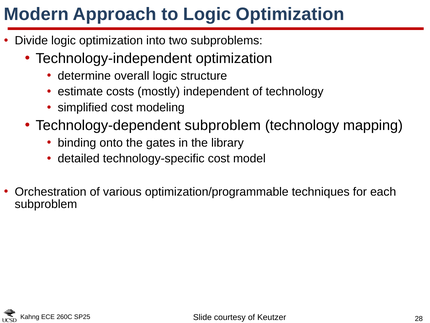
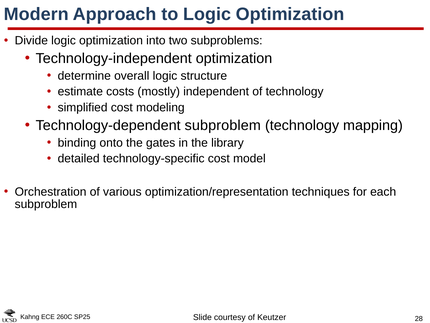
optimization/programmable: optimization/programmable -> optimization/representation
